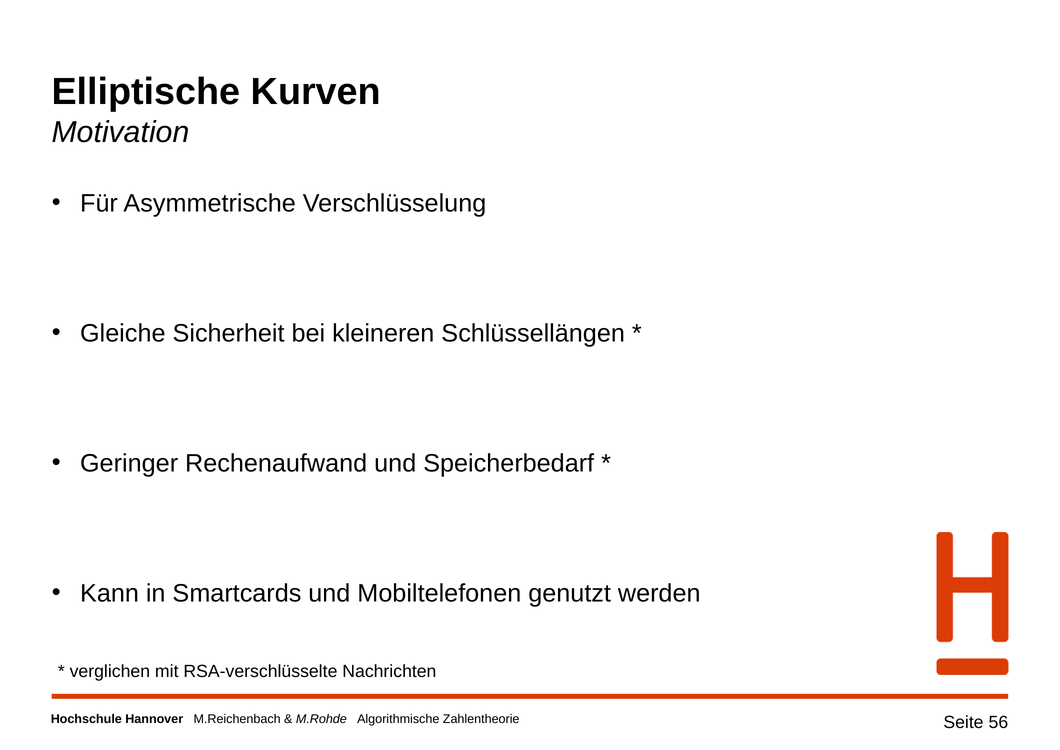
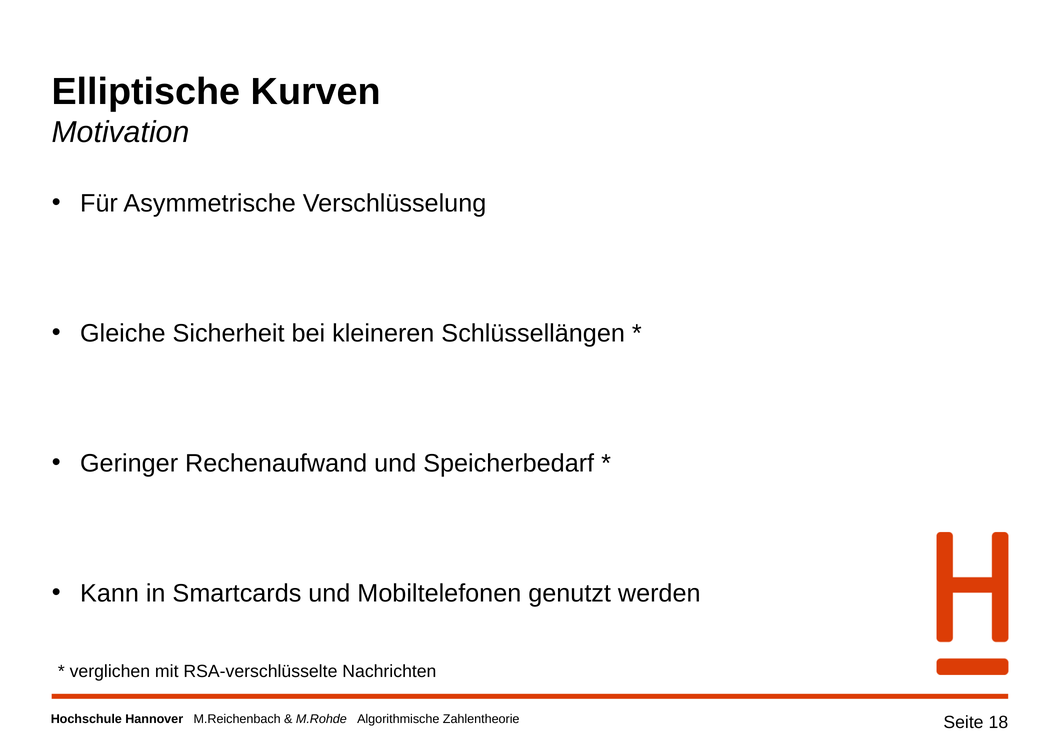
56: 56 -> 18
